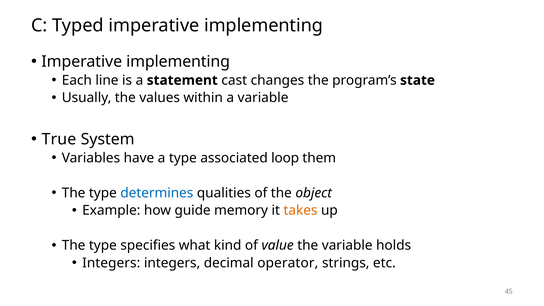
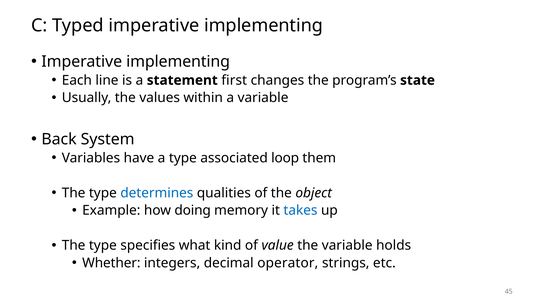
cast: cast -> first
True: True -> Back
guide: guide -> doing
takes colour: orange -> blue
Integers at (111, 263): Integers -> Whether
